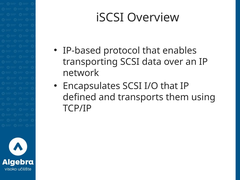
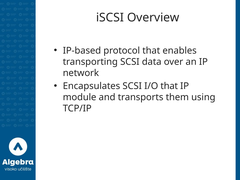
defined: defined -> module
